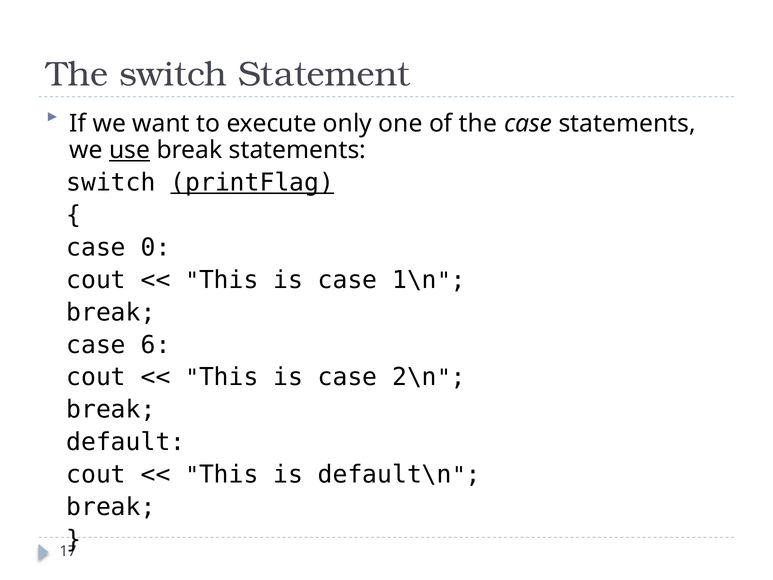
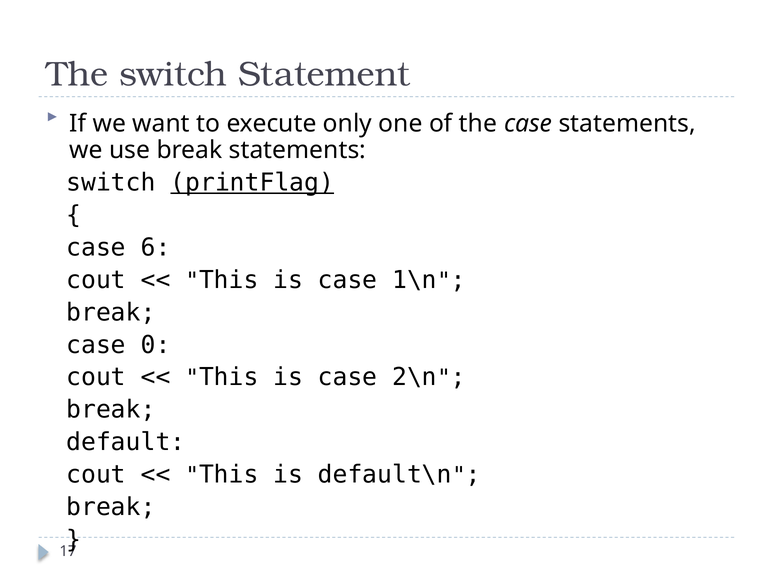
use underline: present -> none
0: 0 -> 6
6: 6 -> 0
